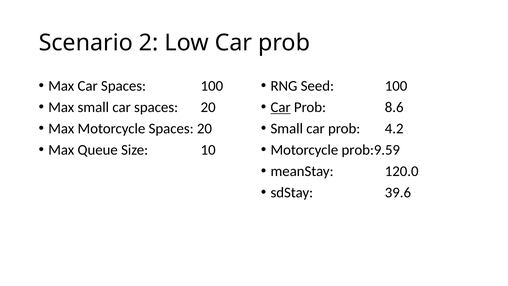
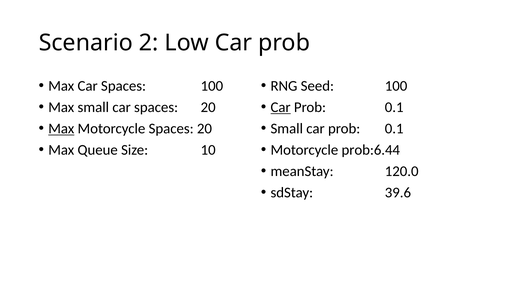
8.6 at (394, 107): 8.6 -> 0.1
Max at (61, 128) underline: none -> present
Small car prob 4.2: 4.2 -> 0.1
prob:9.59: prob:9.59 -> prob:6.44
